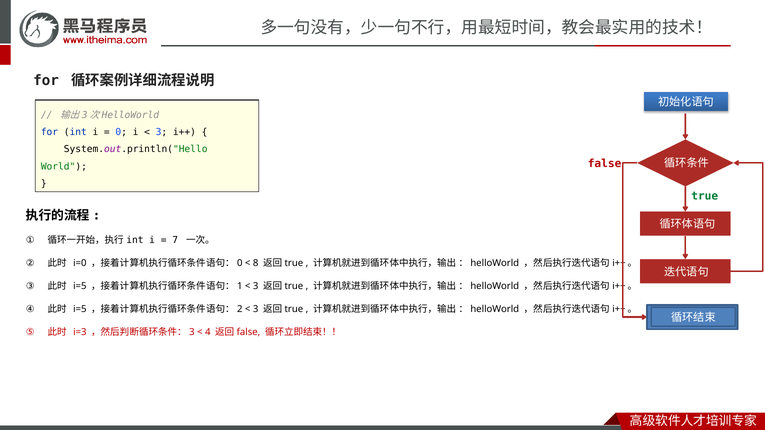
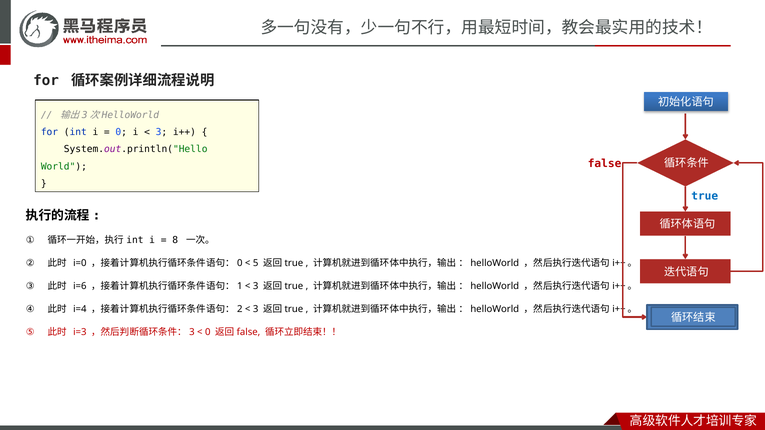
true colour: green -> blue
7: 7 -> 8
8: 8 -> 5
i=5 at (80, 286): i=5 -> i=6
i=5 at (80, 309): i=5 -> i=4
4 at (208, 332): 4 -> 0
